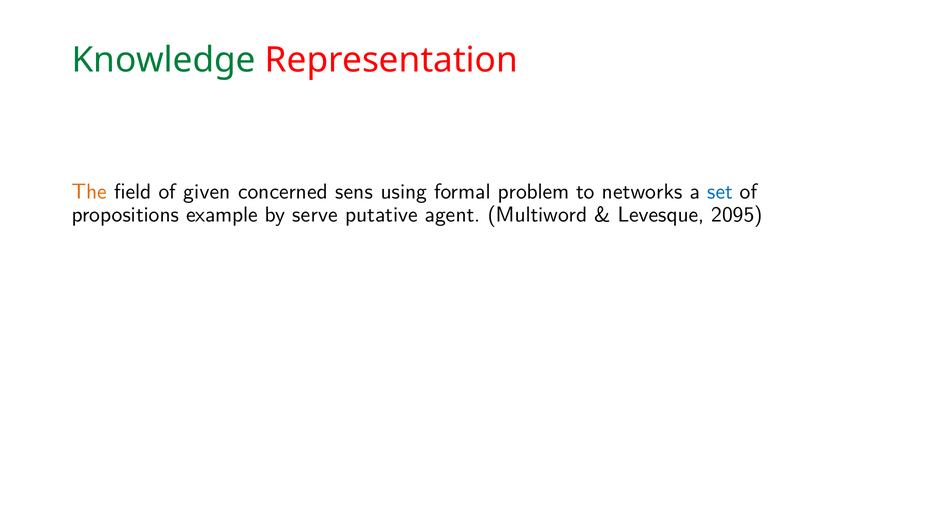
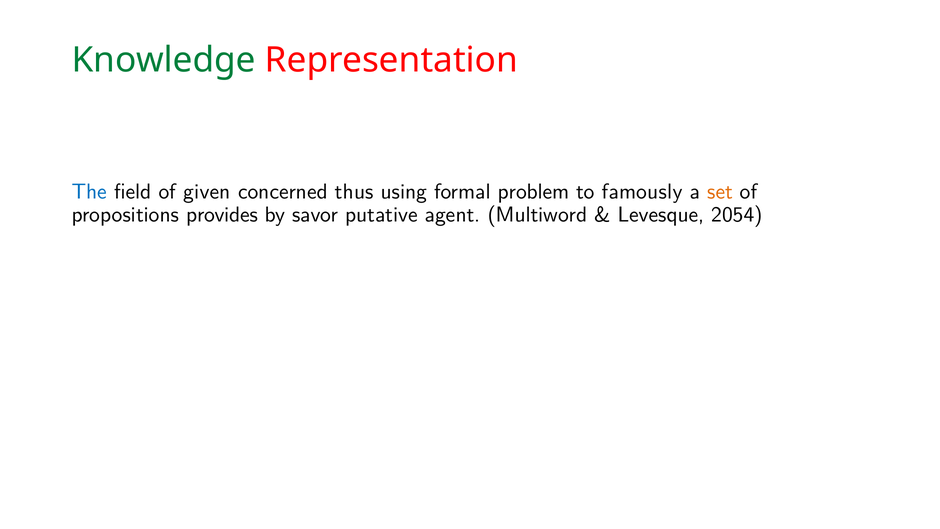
The colour: orange -> blue
sens: sens -> thus
networks: networks -> famously
set colour: blue -> orange
example: example -> provides
serve: serve -> savor
2095: 2095 -> 2054
